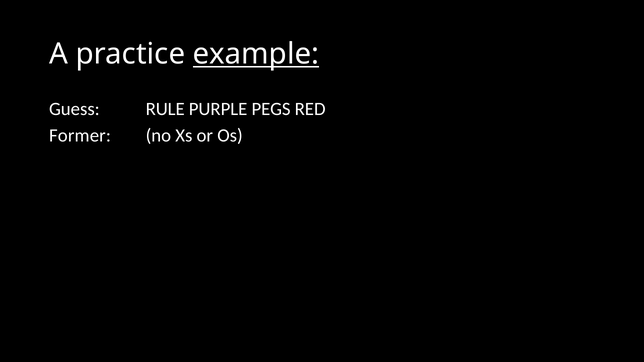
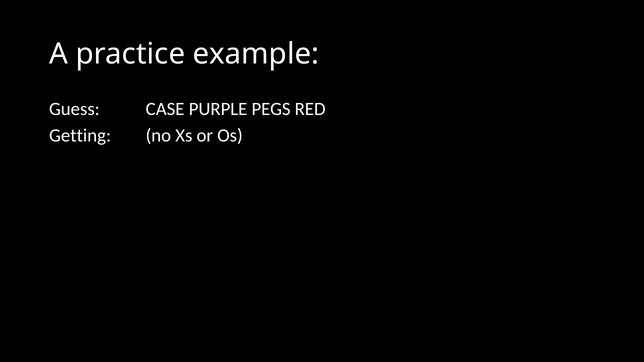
example underline: present -> none
RULE: RULE -> CASE
Former: Former -> Getting
